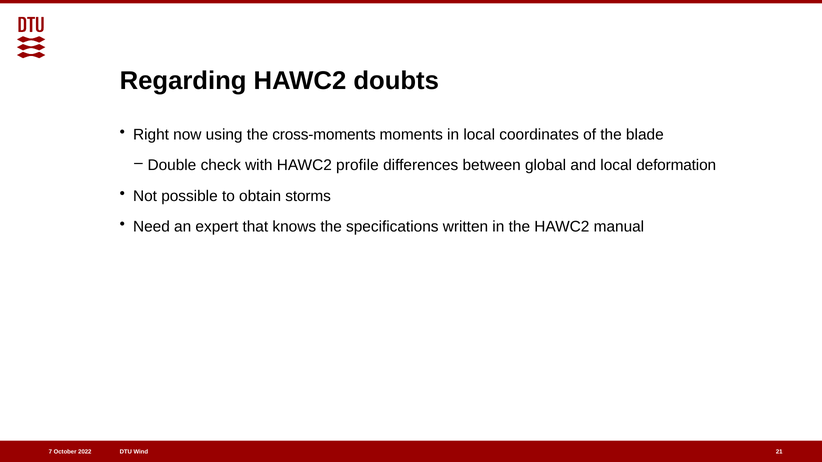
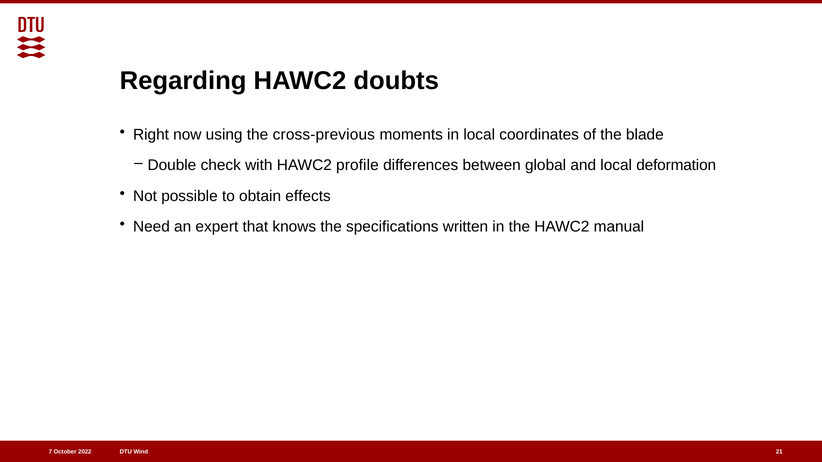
cross-moments: cross-moments -> cross-previous
storms: storms -> effects
